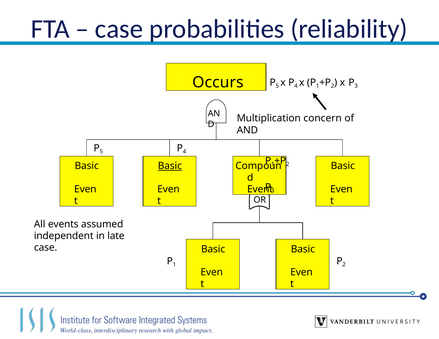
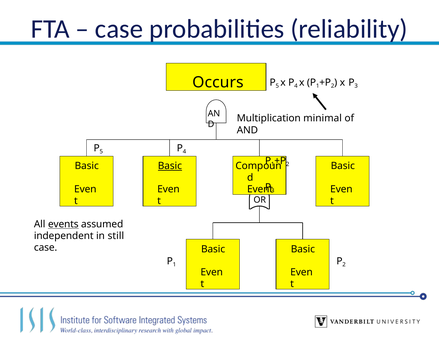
concern: concern -> minimal
events underline: none -> present
late: late -> still
